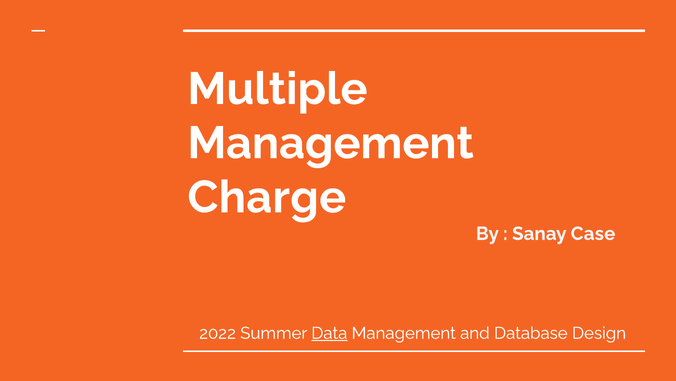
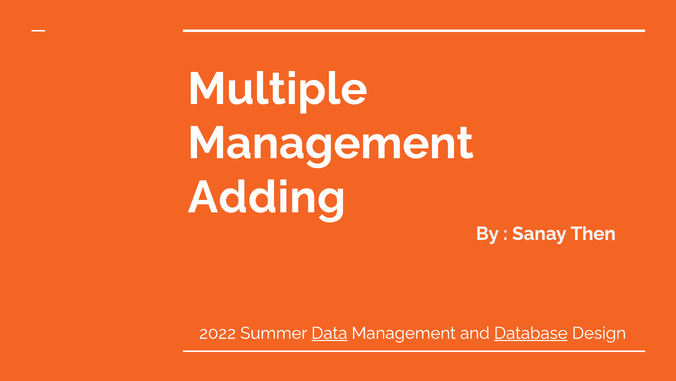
Charge: Charge -> Adding
Case: Case -> Then
Database underline: none -> present
